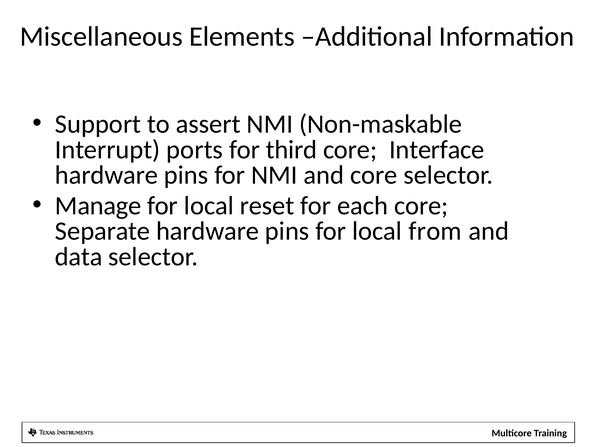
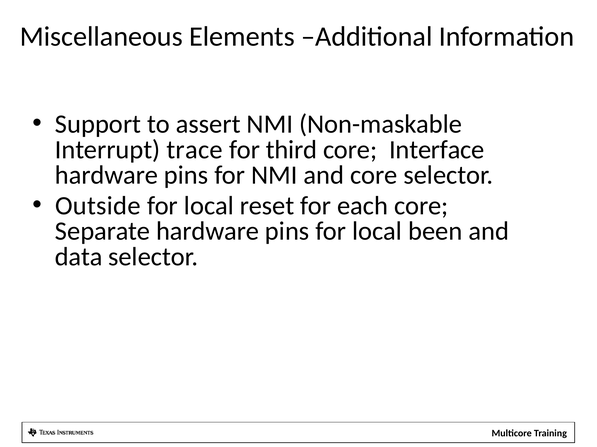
ports: ports -> trace
Manage: Manage -> Outside
from: from -> been
